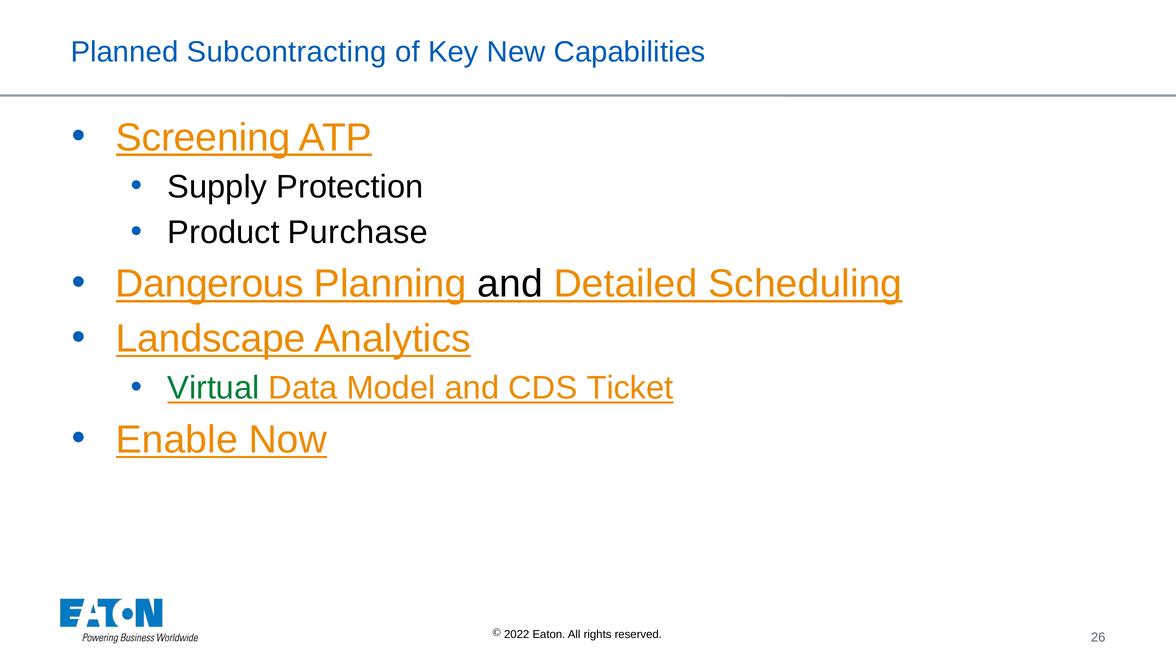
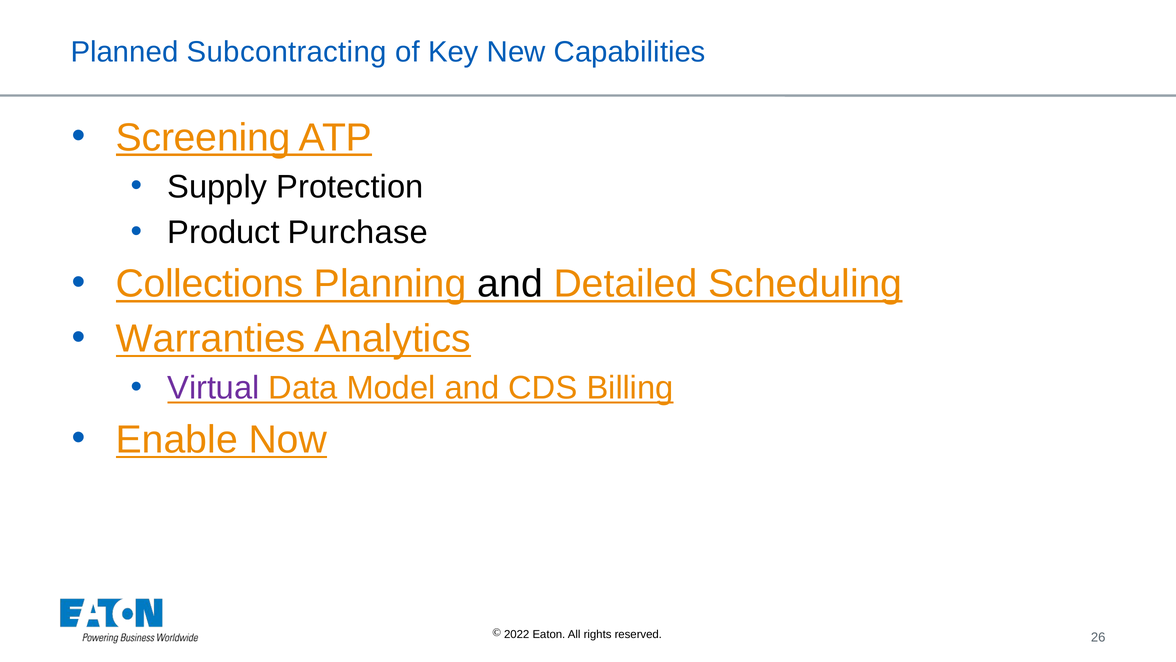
Dangerous: Dangerous -> Collections
Landscape: Landscape -> Warranties
Virtual colour: green -> purple
Ticket: Ticket -> Billing
